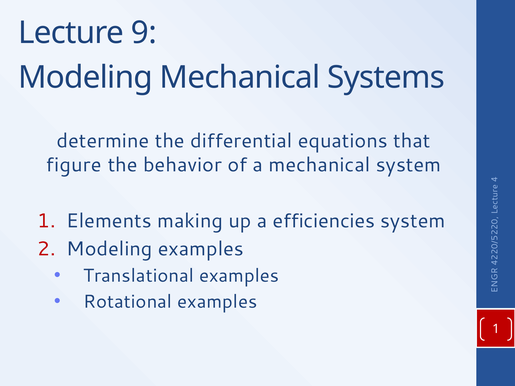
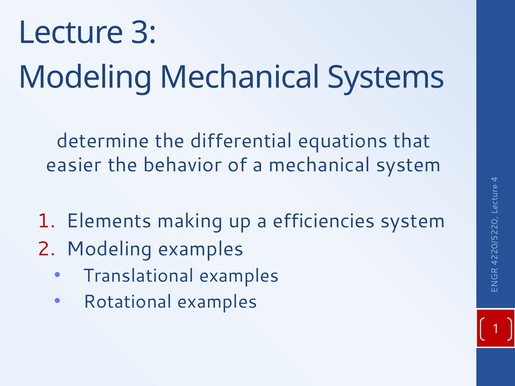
9: 9 -> 3
figure: figure -> easier
